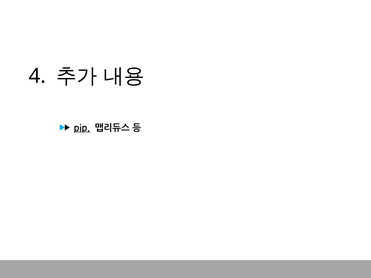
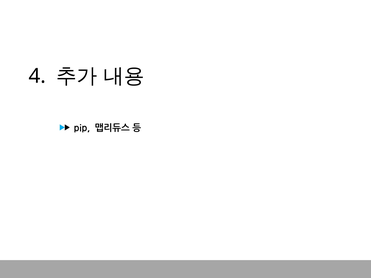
pip underline: present -> none
